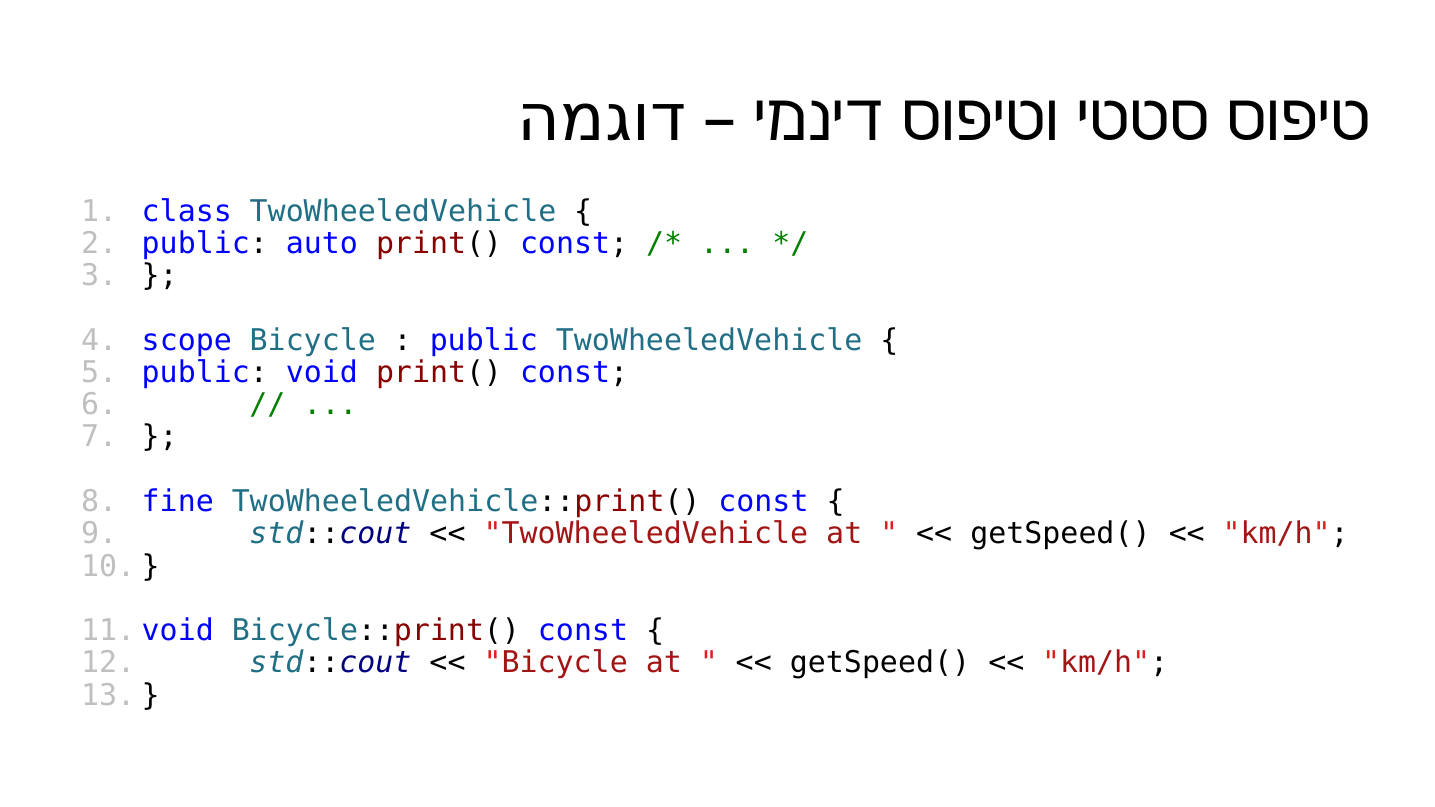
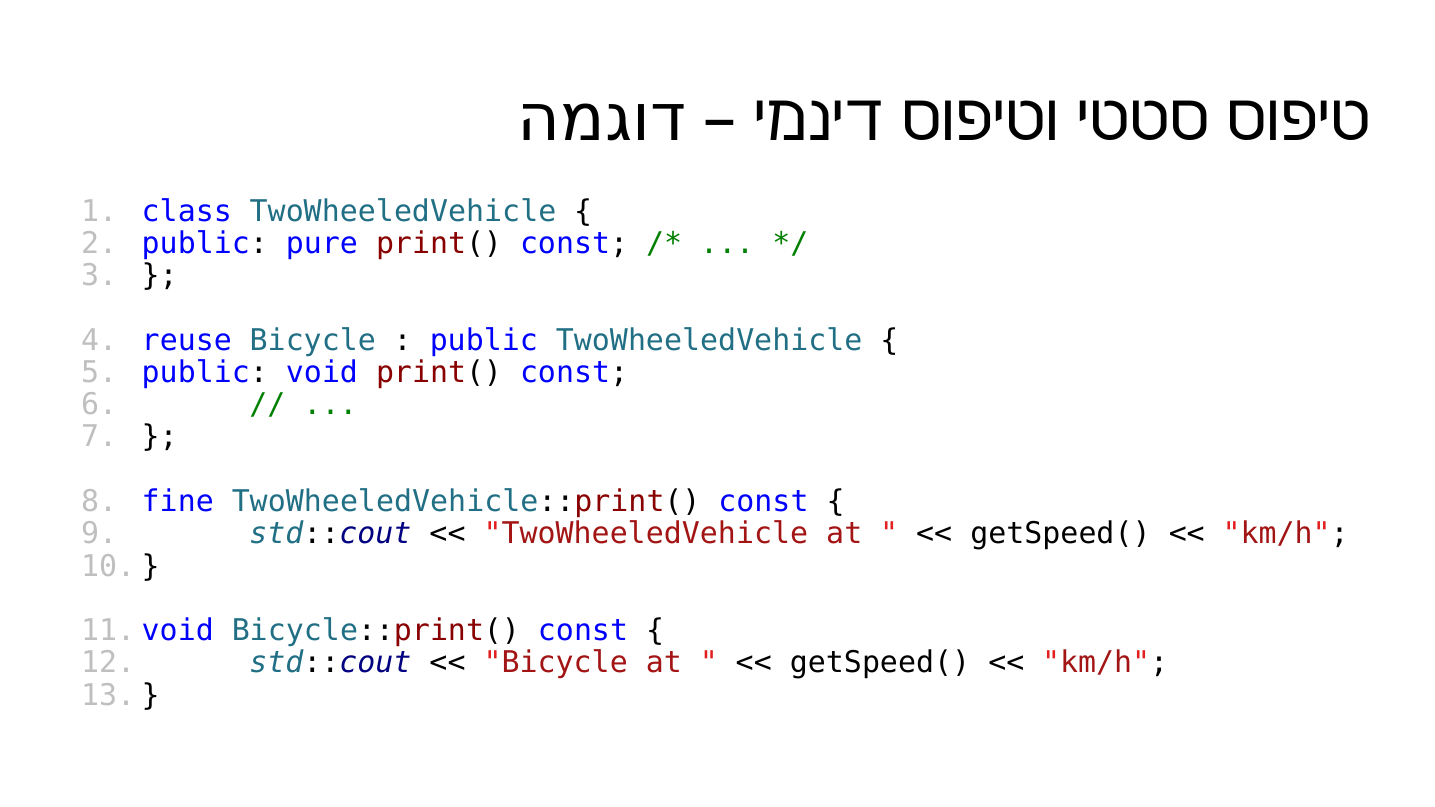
auto: auto -> pure
scope: scope -> reuse
